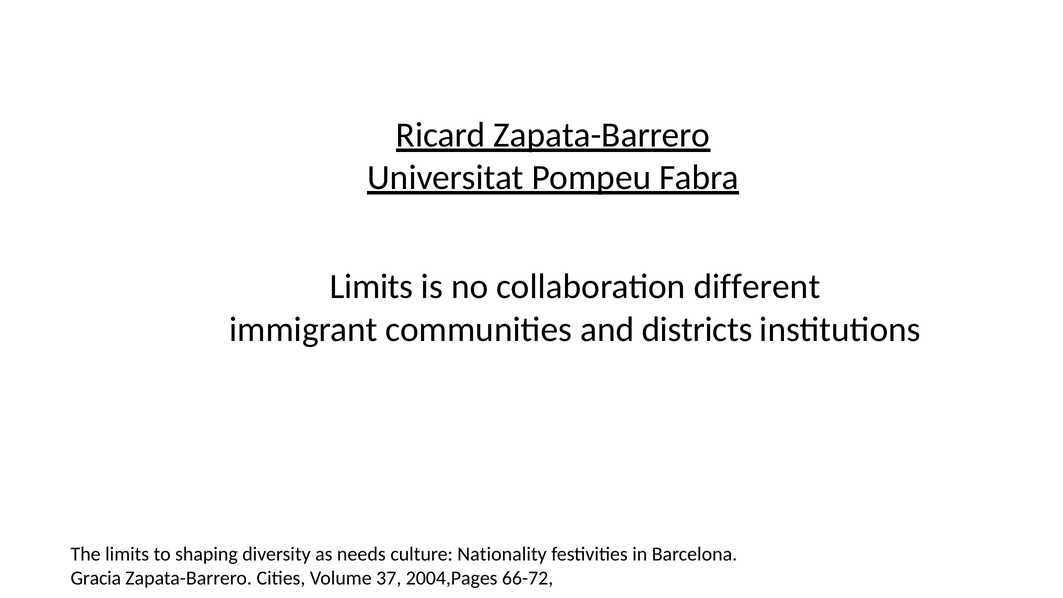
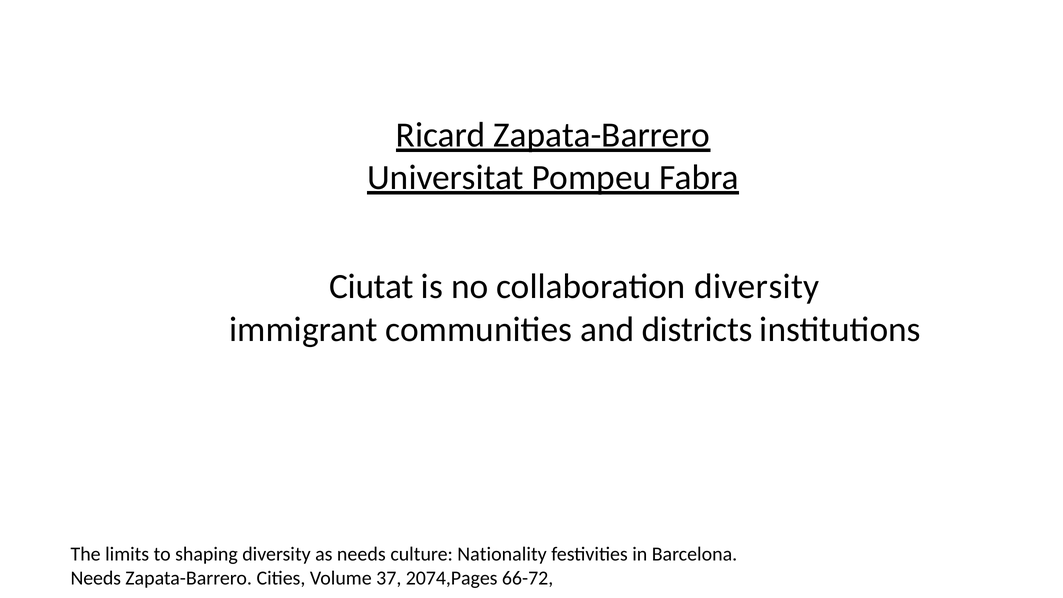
Limits at (372, 287): Limits -> Ciutat
collaboration different: different -> diversity
Gracia at (96, 578): Gracia -> Needs
2004,Pages: 2004,Pages -> 2074,Pages
